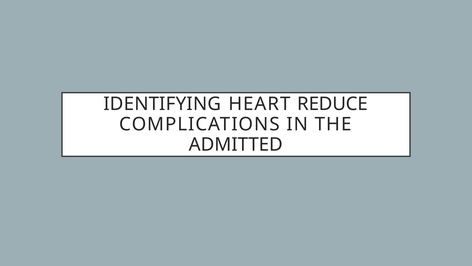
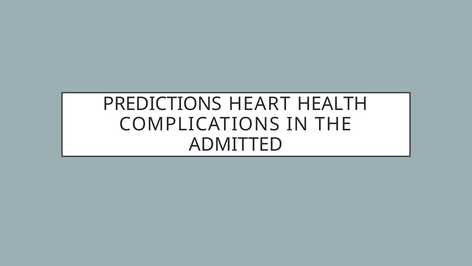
IDENTIFYING: IDENTIFYING -> PREDICTIONS
REDUCE: REDUCE -> HEALTH
